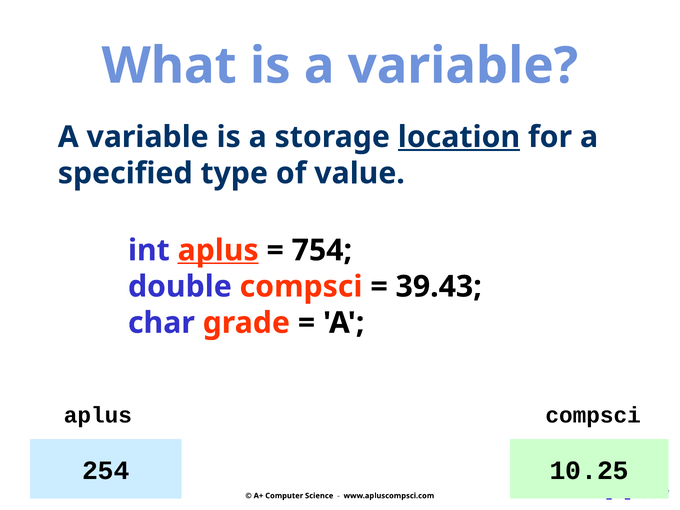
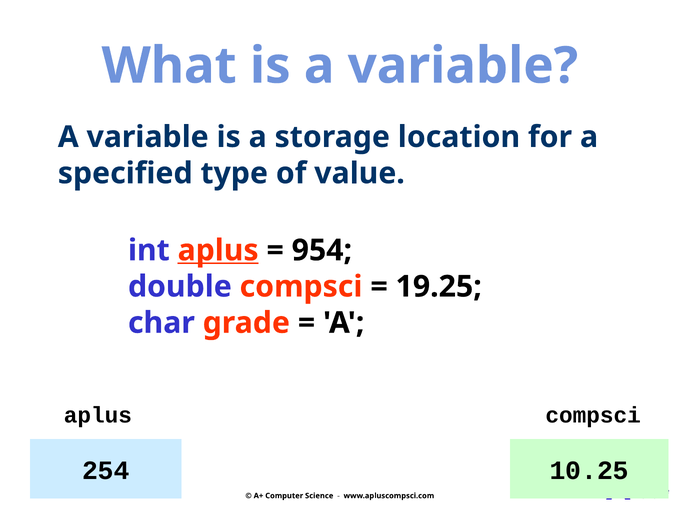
location underline: present -> none
754: 754 -> 954
39.43: 39.43 -> 19.25
